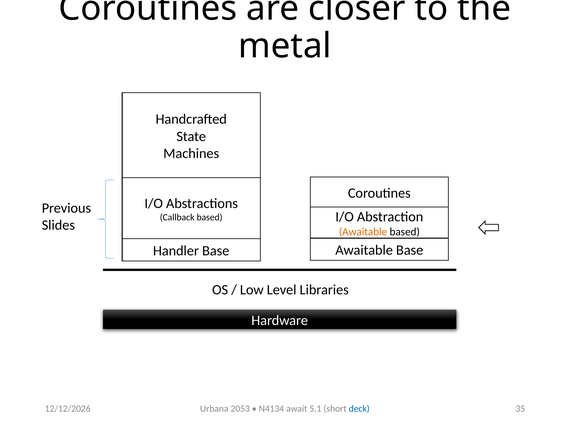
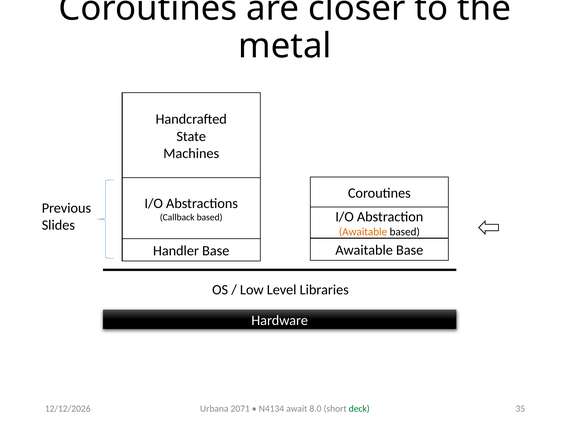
2053: 2053 -> 2071
5.1: 5.1 -> 8.0
deck colour: blue -> green
